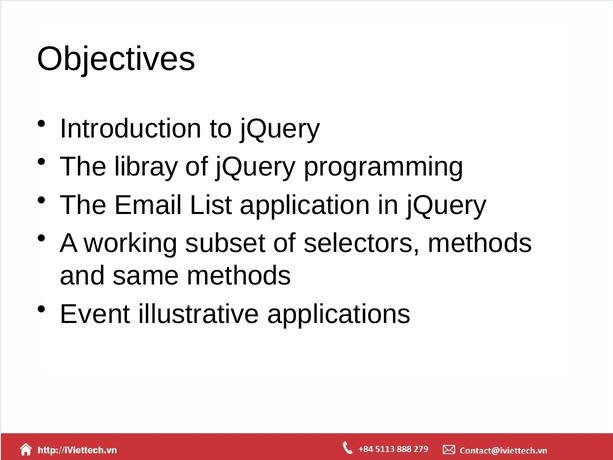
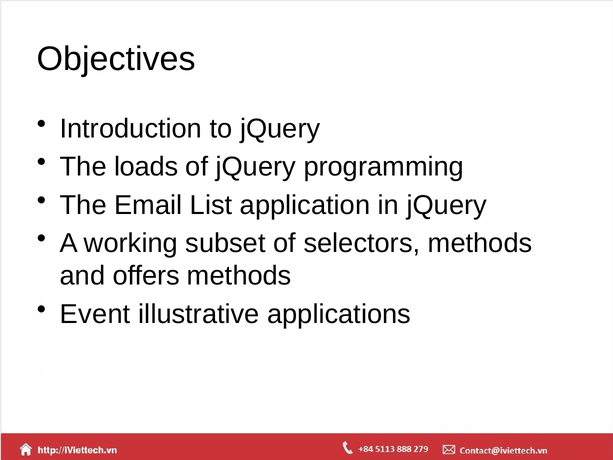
libray: libray -> loads
same: same -> offers
